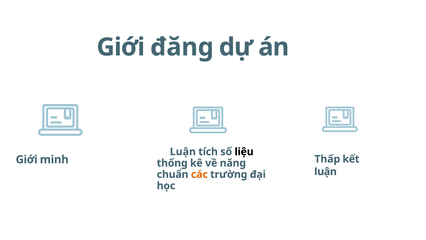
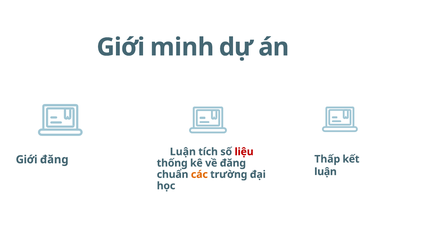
đăng: đăng -> minh
liệu colour: black -> red
Giới minh: minh -> đăng
về năng: năng -> đăng
